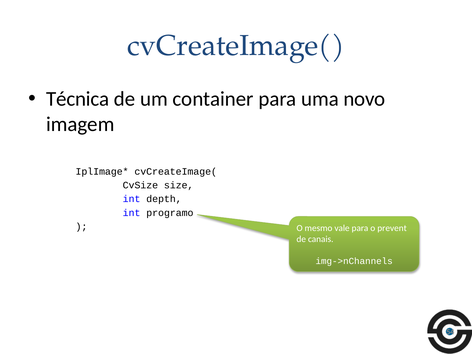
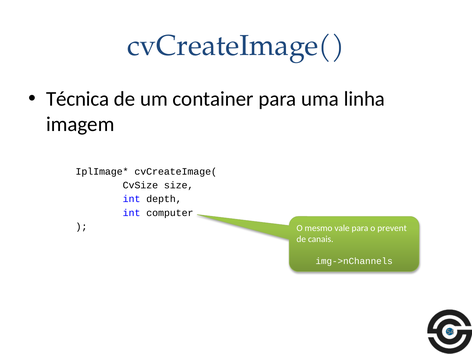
novo: novo -> linha
programo: programo -> computer
